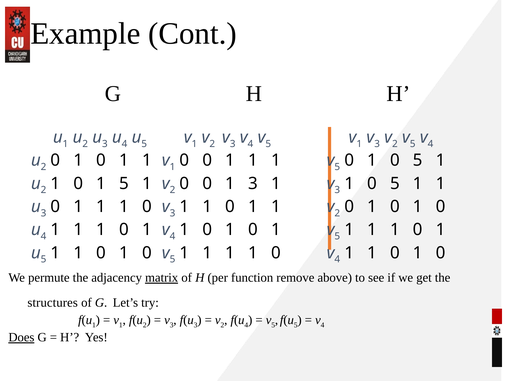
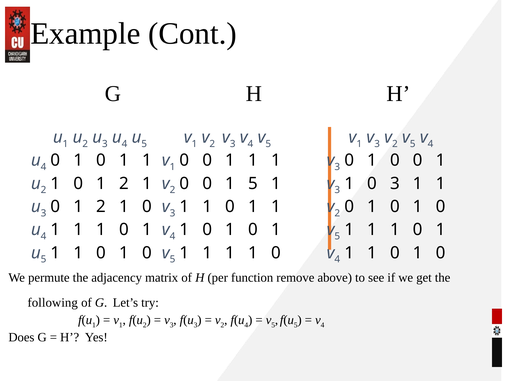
2 at (43, 167): 2 -> 4
5 at (337, 167): 5 -> 3
0 1 0 5: 5 -> 0
1 0 1 5: 5 -> 2
1 3: 3 -> 5
5 at (395, 183): 5 -> 3
1 at (101, 206): 1 -> 2
matrix underline: present -> none
structures: structures -> following
Does underline: present -> none
